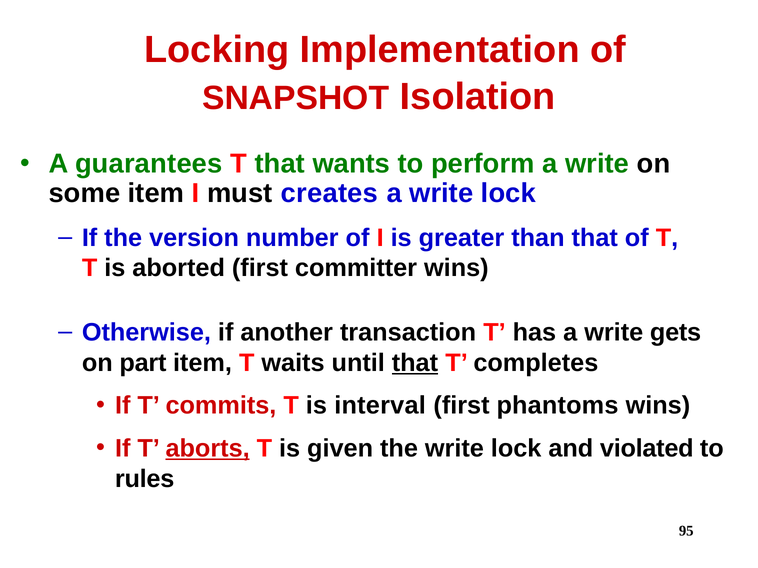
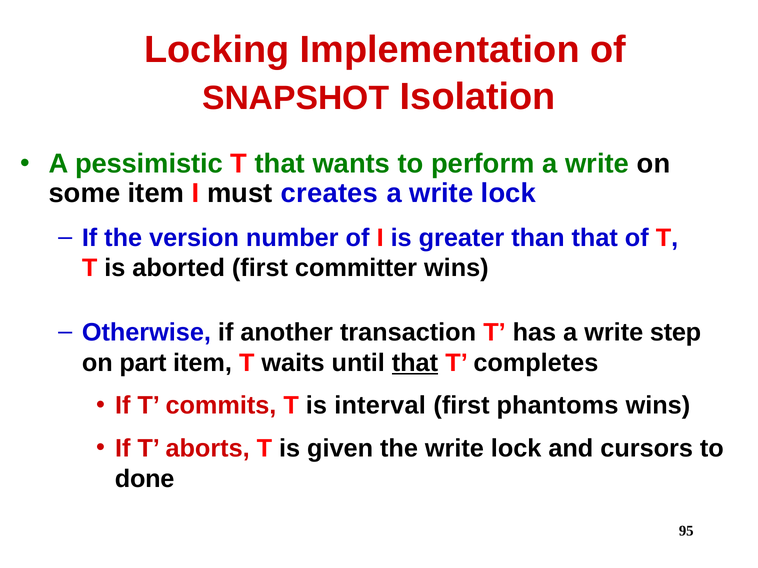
guarantees: guarantees -> pessimistic
gets: gets -> step
aborts underline: present -> none
violated: violated -> cursors
rules: rules -> done
